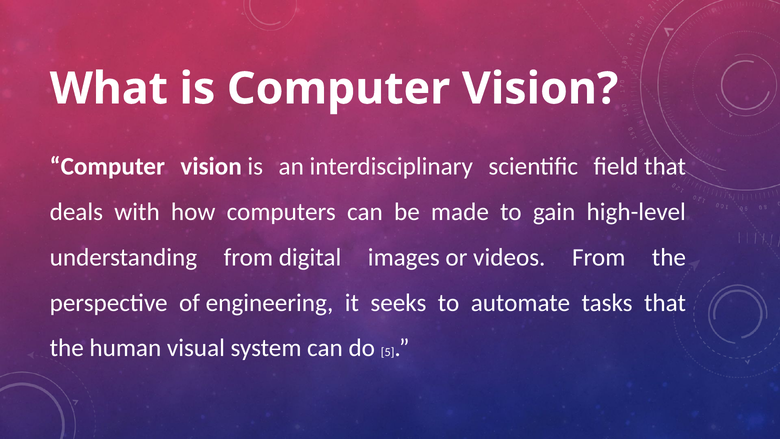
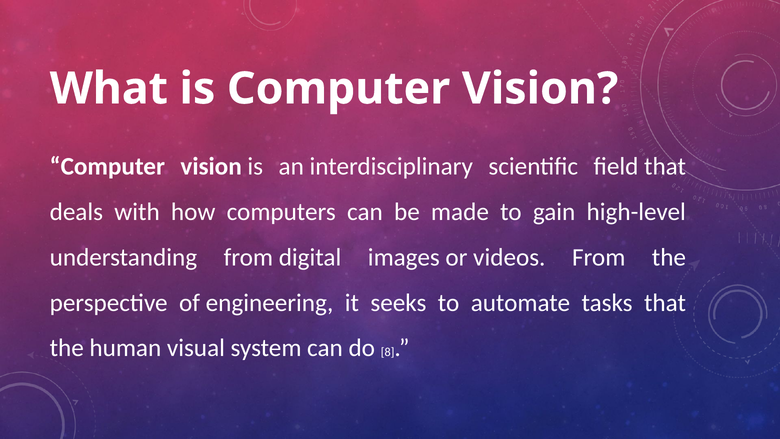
5: 5 -> 8
